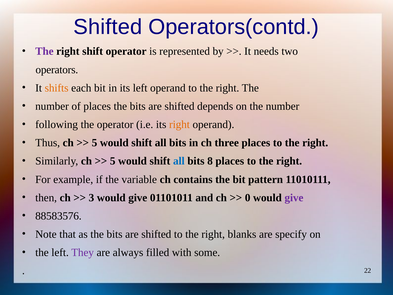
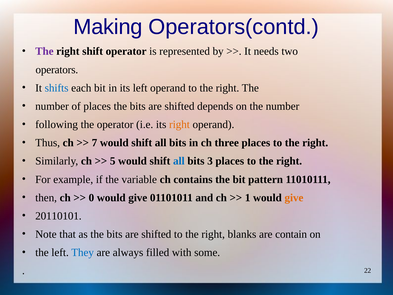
Shifted at (108, 27): Shifted -> Making
shifts colour: orange -> blue
5 at (94, 143): 5 -> 7
8: 8 -> 3
3: 3 -> 0
0: 0 -> 1
give at (294, 197) colour: purple -> orange
88583576: 88583576 -> 20110101
specify: specify -> contain
They colour: purple -> blue
